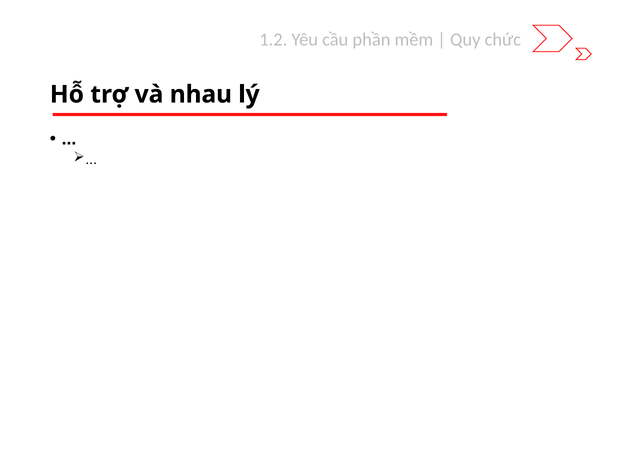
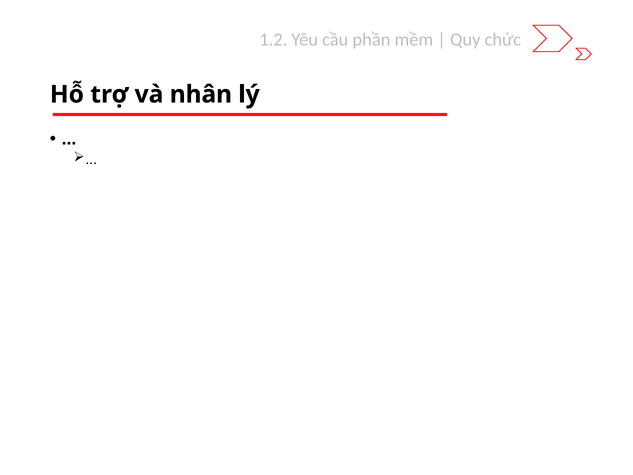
nhau: nhau -> nhân
